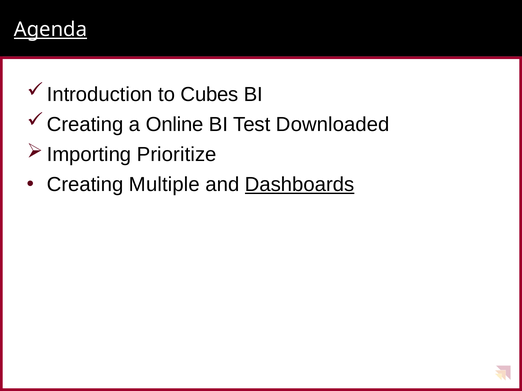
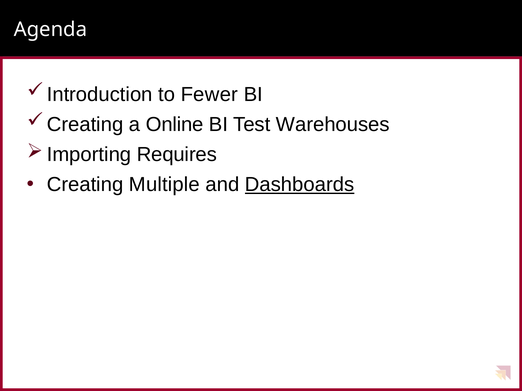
Agenda underline: present -> none
Cubes: Cubes -> Fewer
Downloaded: Downloaded -> Warehouses
Prioritize: Prioritize -> Requires
